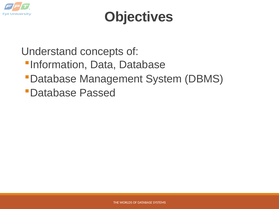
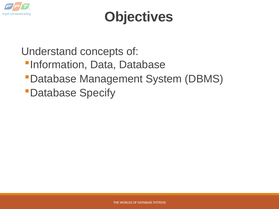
Passed: Passed -> Specify
